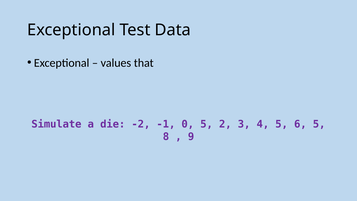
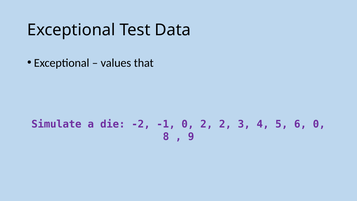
0 5: 5 -> 2
6 5: 5 -> 0
